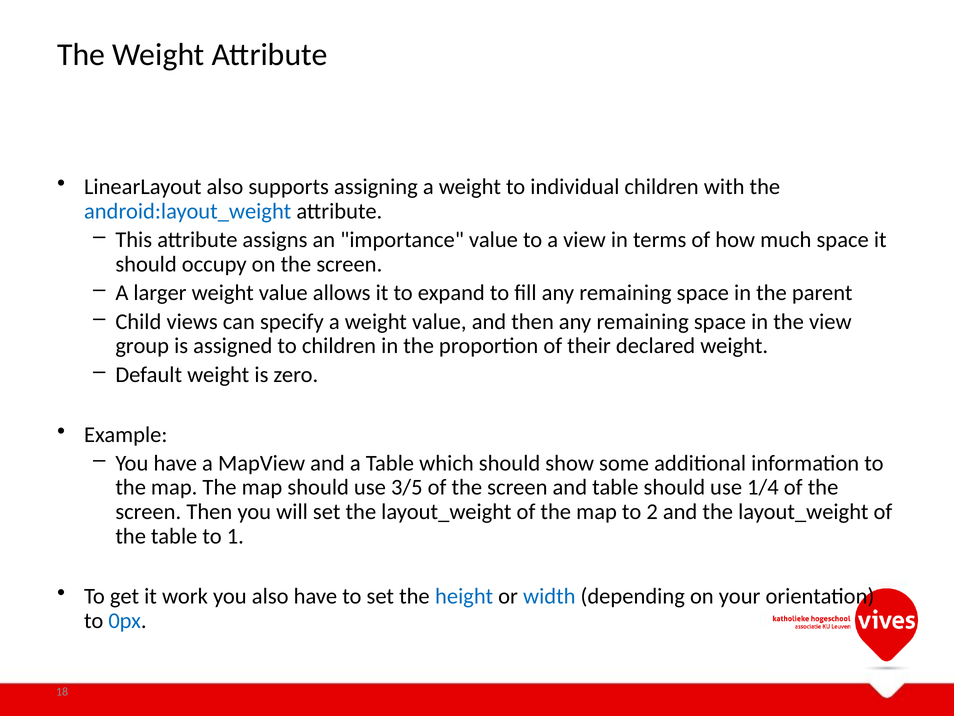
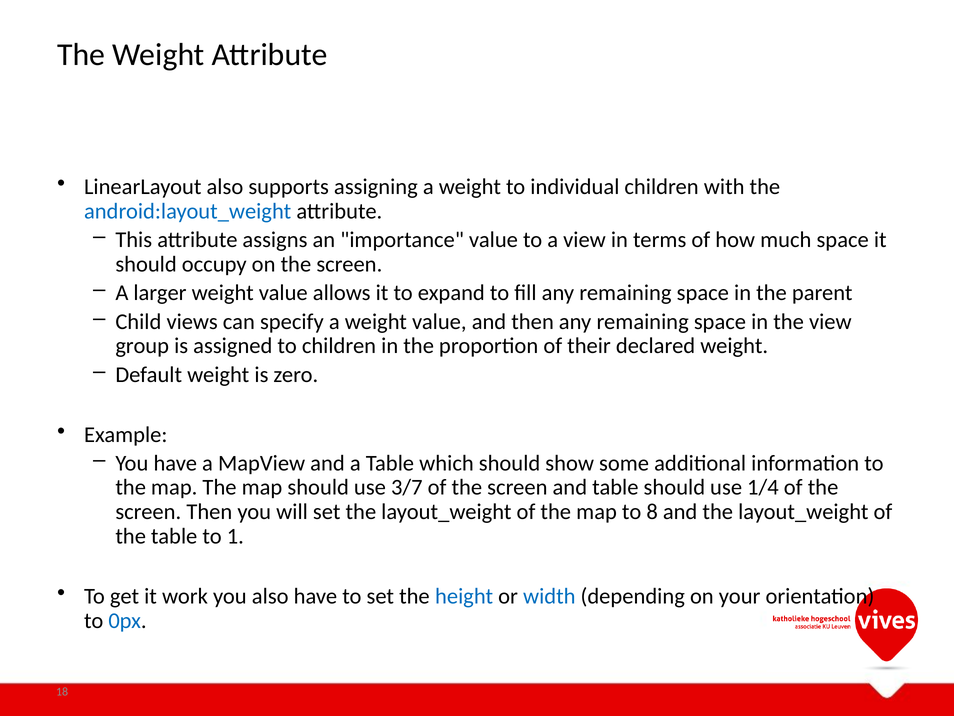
3/5: 3/5 -> 3/7
2: 2 -> 8
